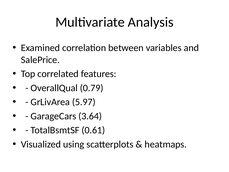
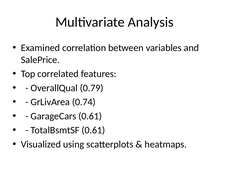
5.97: 5.97 -> 0.74
GarageCars 3.64: 3.64 -> 0.61
